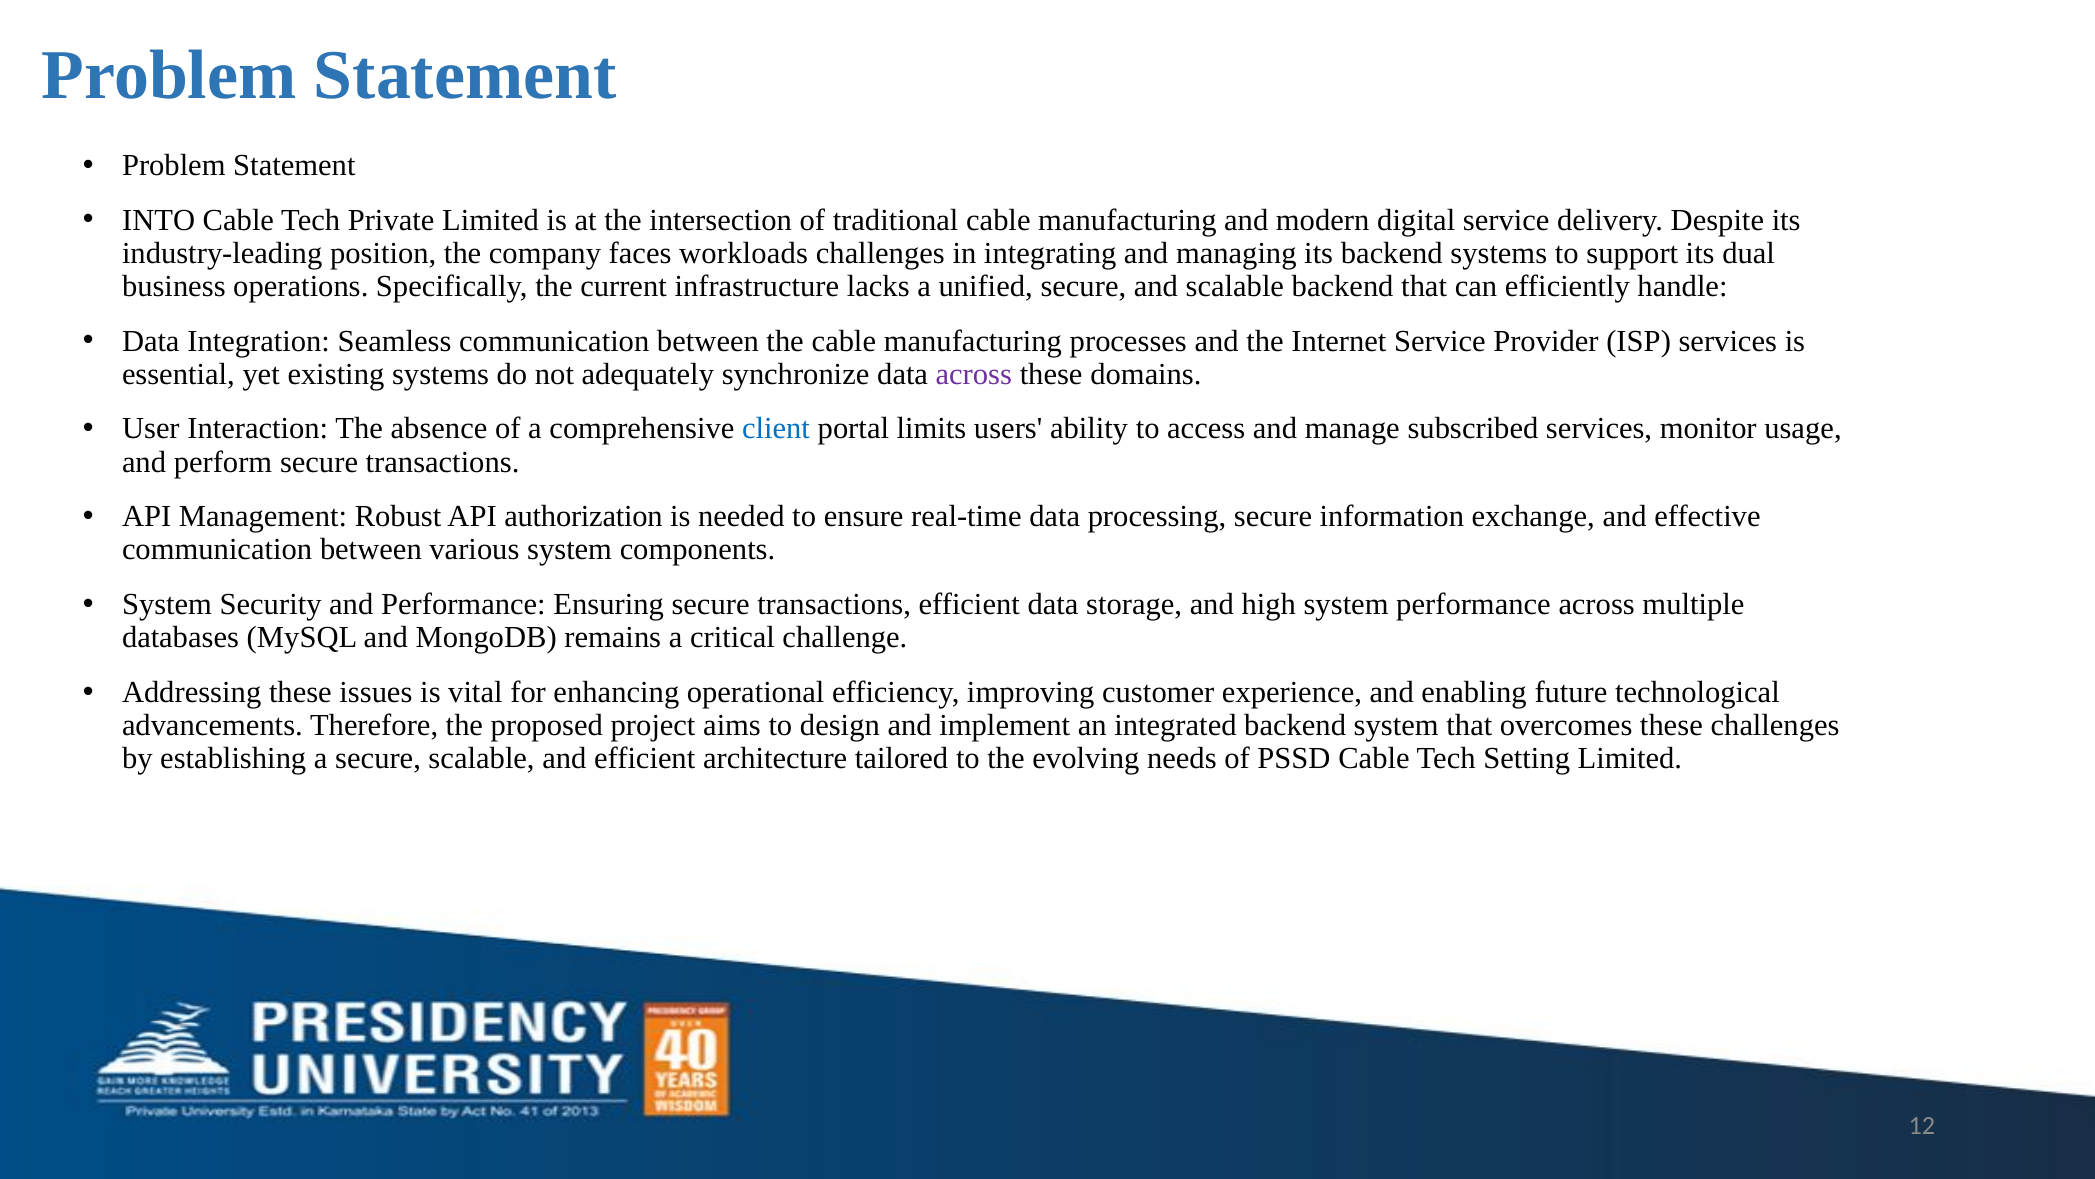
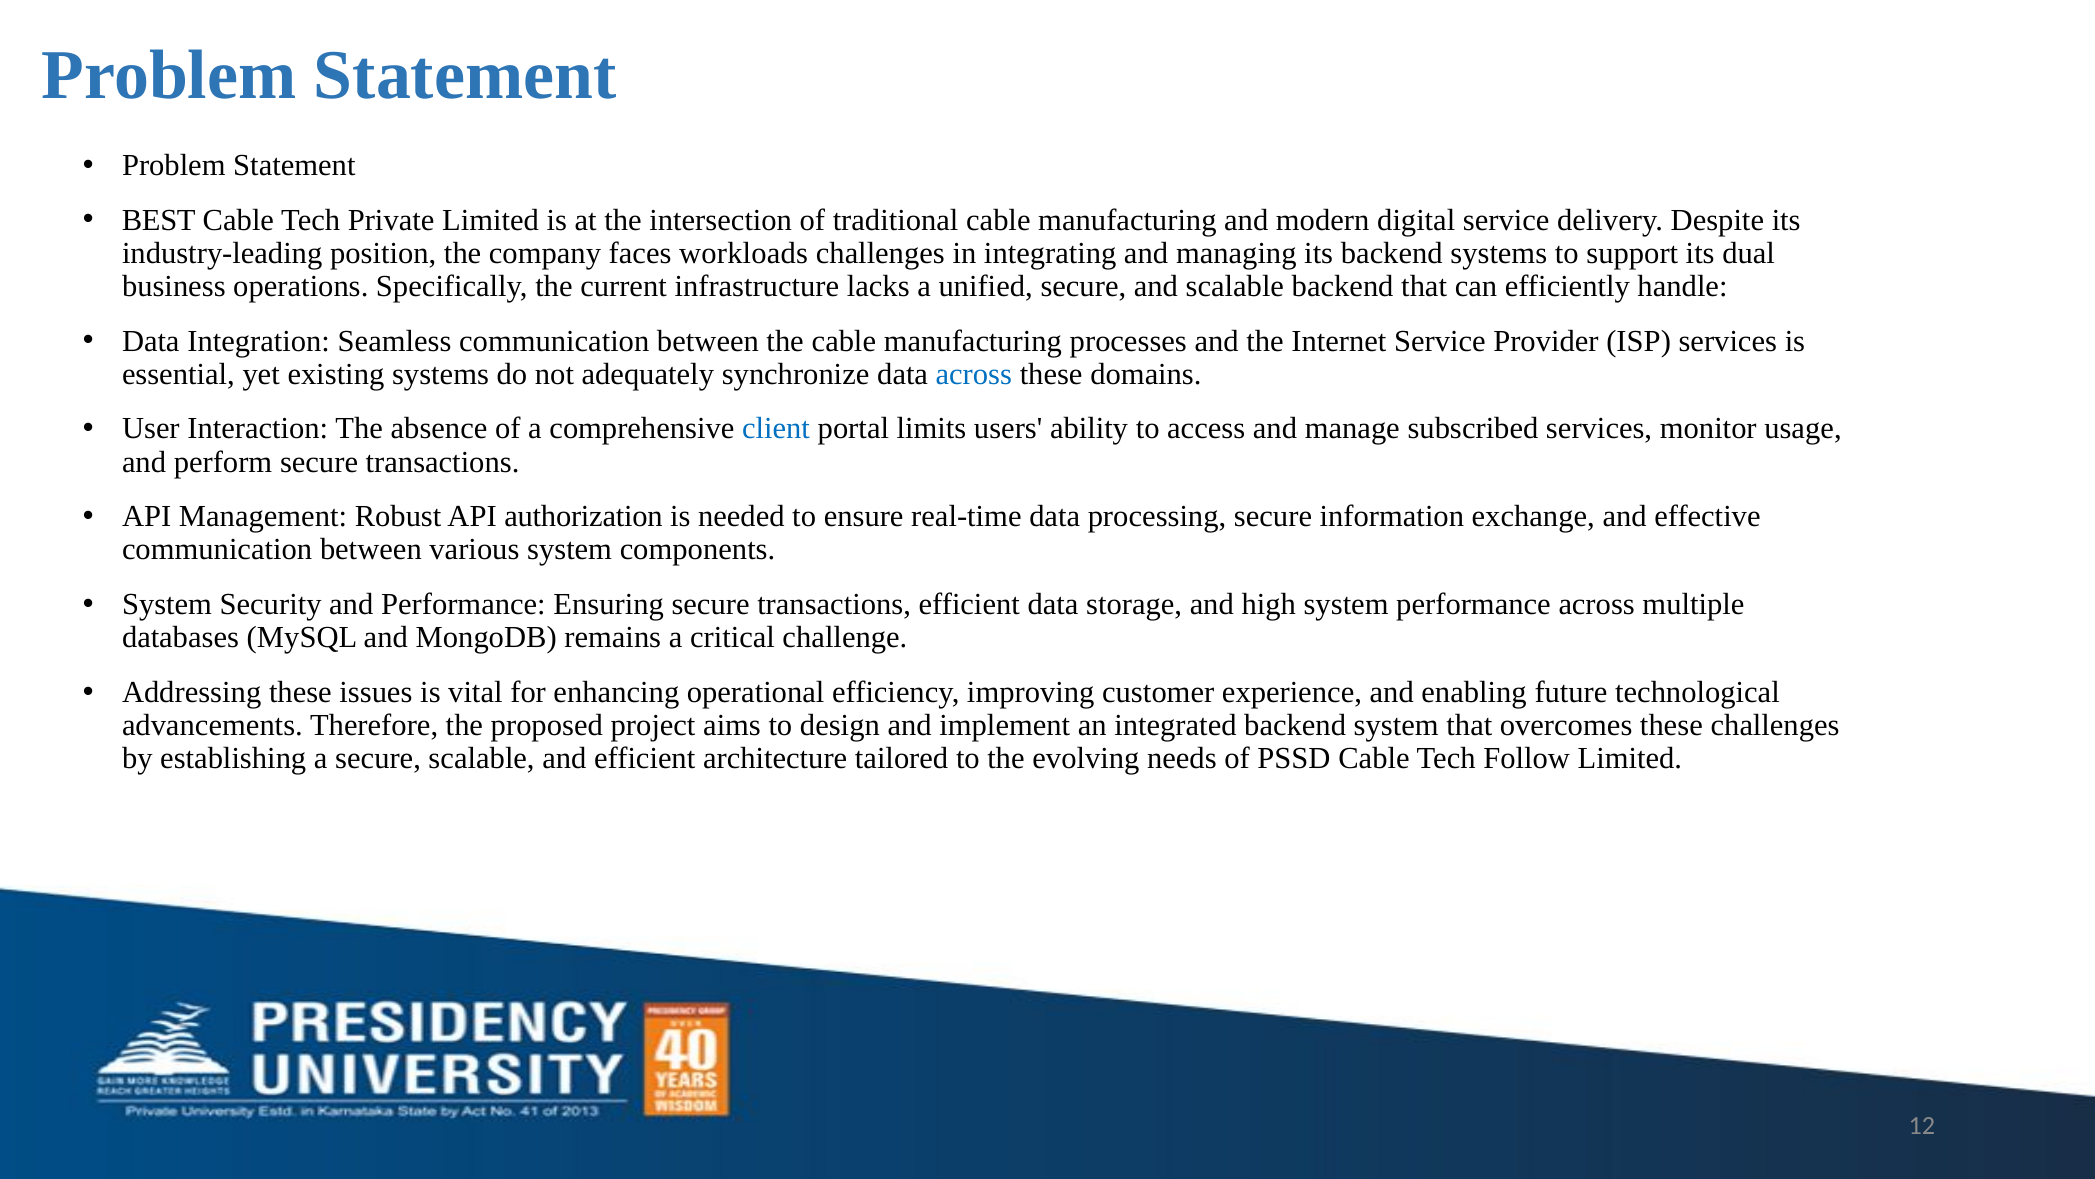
INTO: INTO -> BEST
across at (974, 374) colour: purple -> blue
Setting: Setting -> Follow
